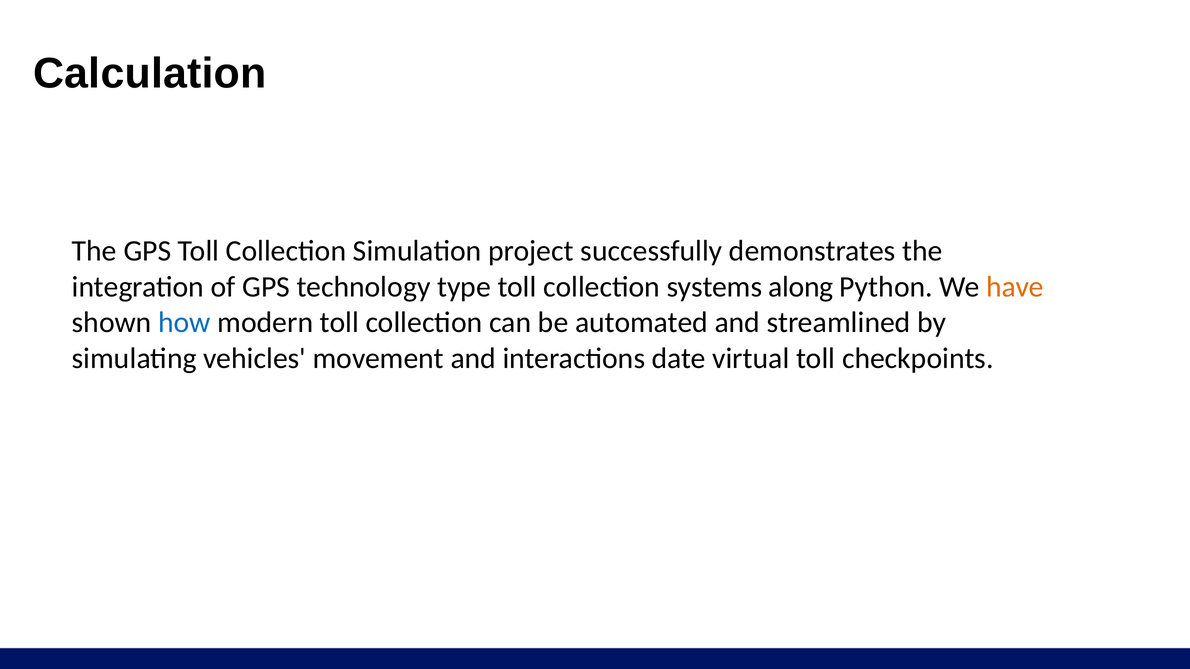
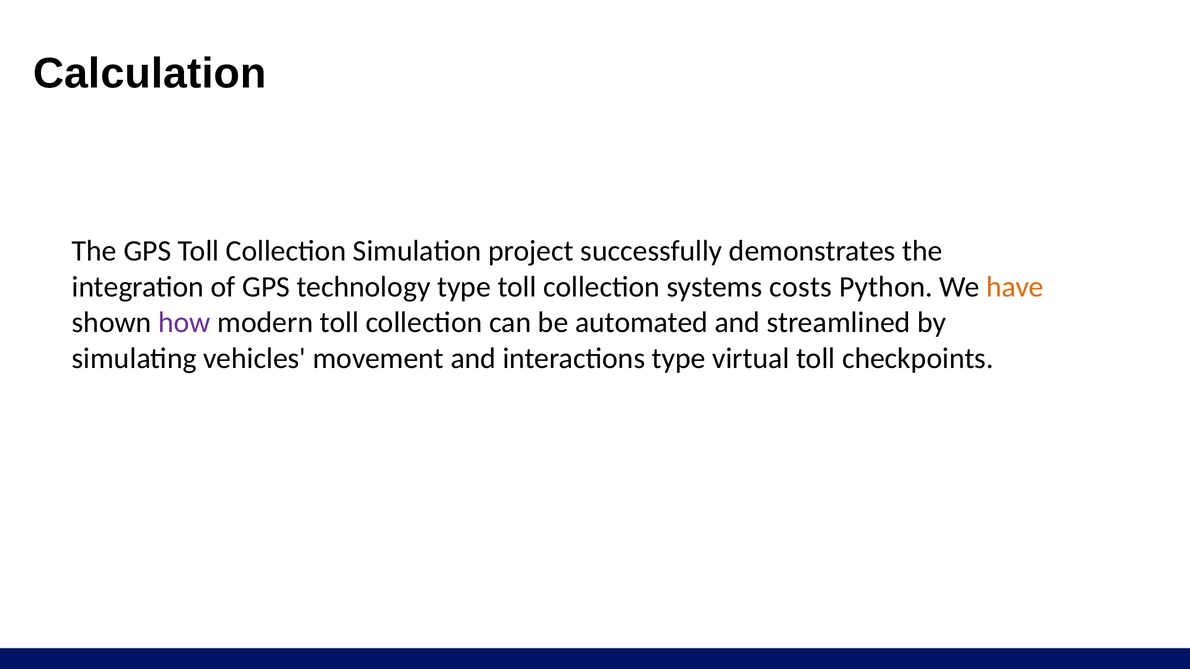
along: along -> costs
how colour: blue -> purple
interactions date: date -> type
